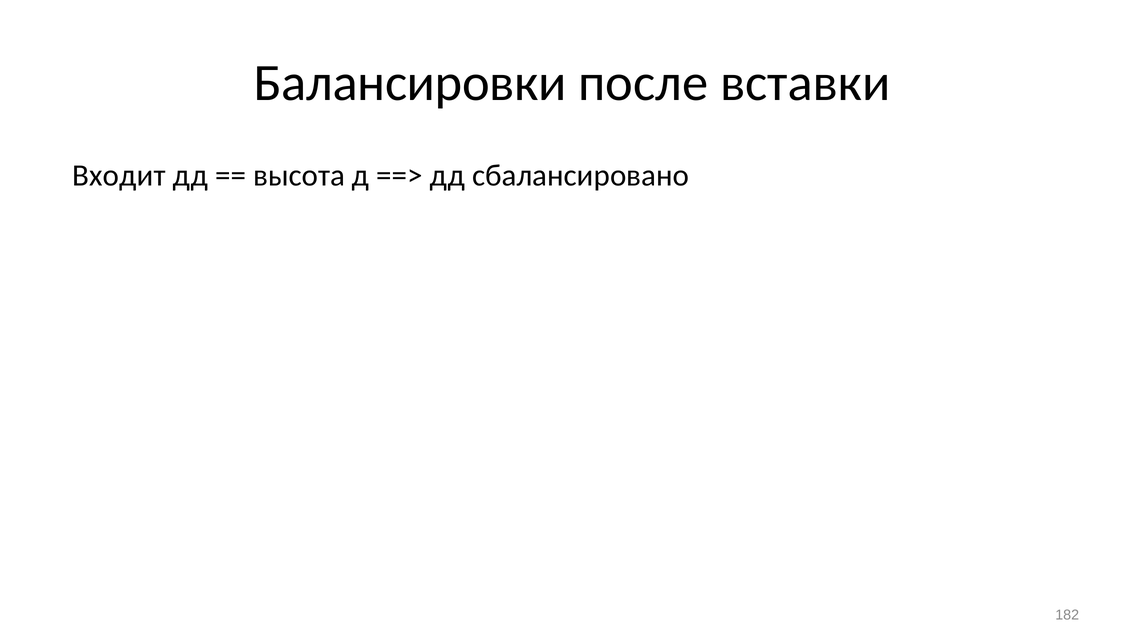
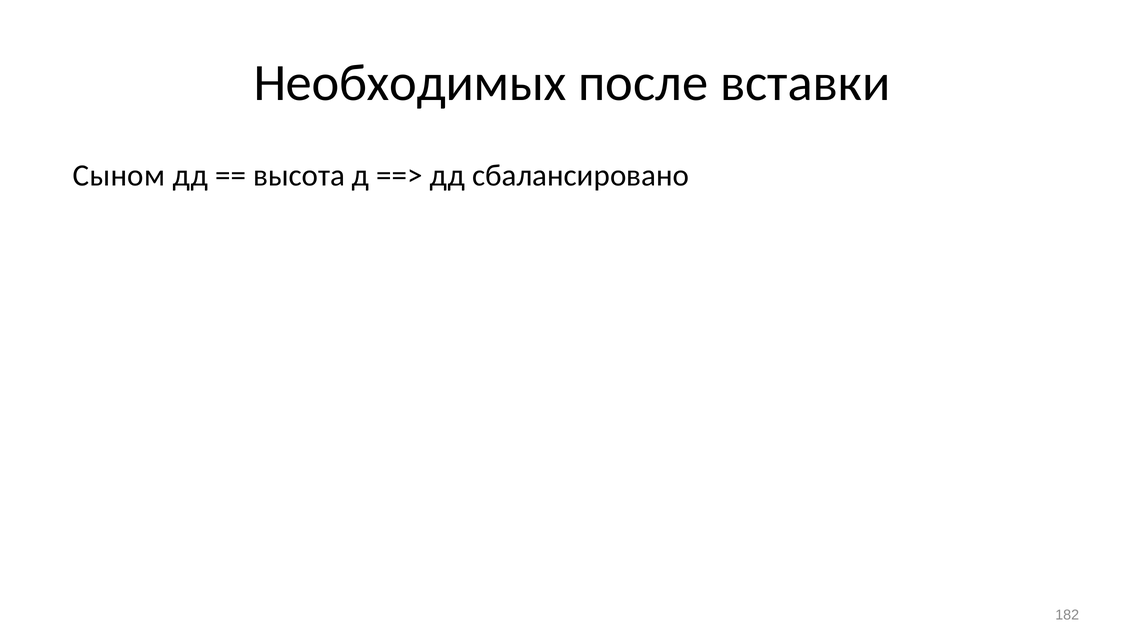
Балансировки: Балансировки -> Необходимых
Входит: Входит -> Сыном
